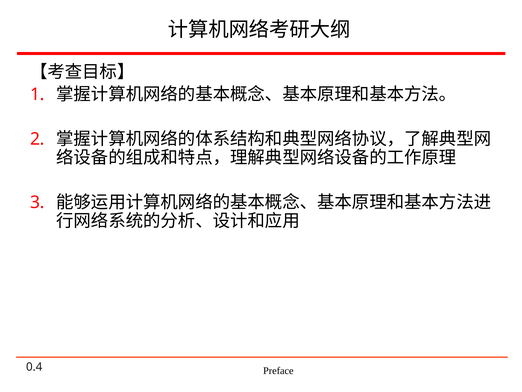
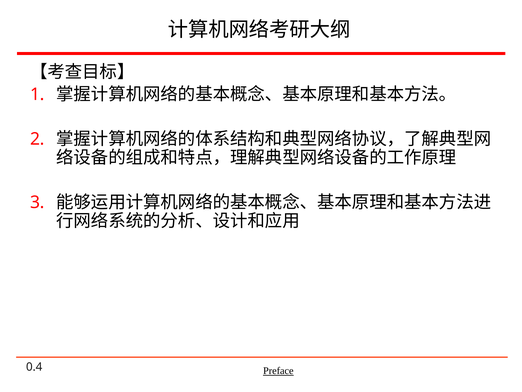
Preface underline: none -> present
